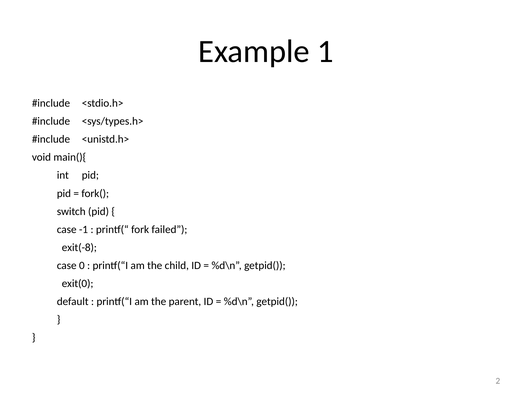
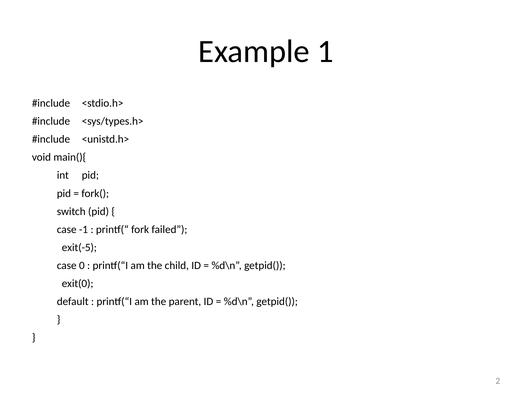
exit(-8: exit(-8 -> exit(-5
